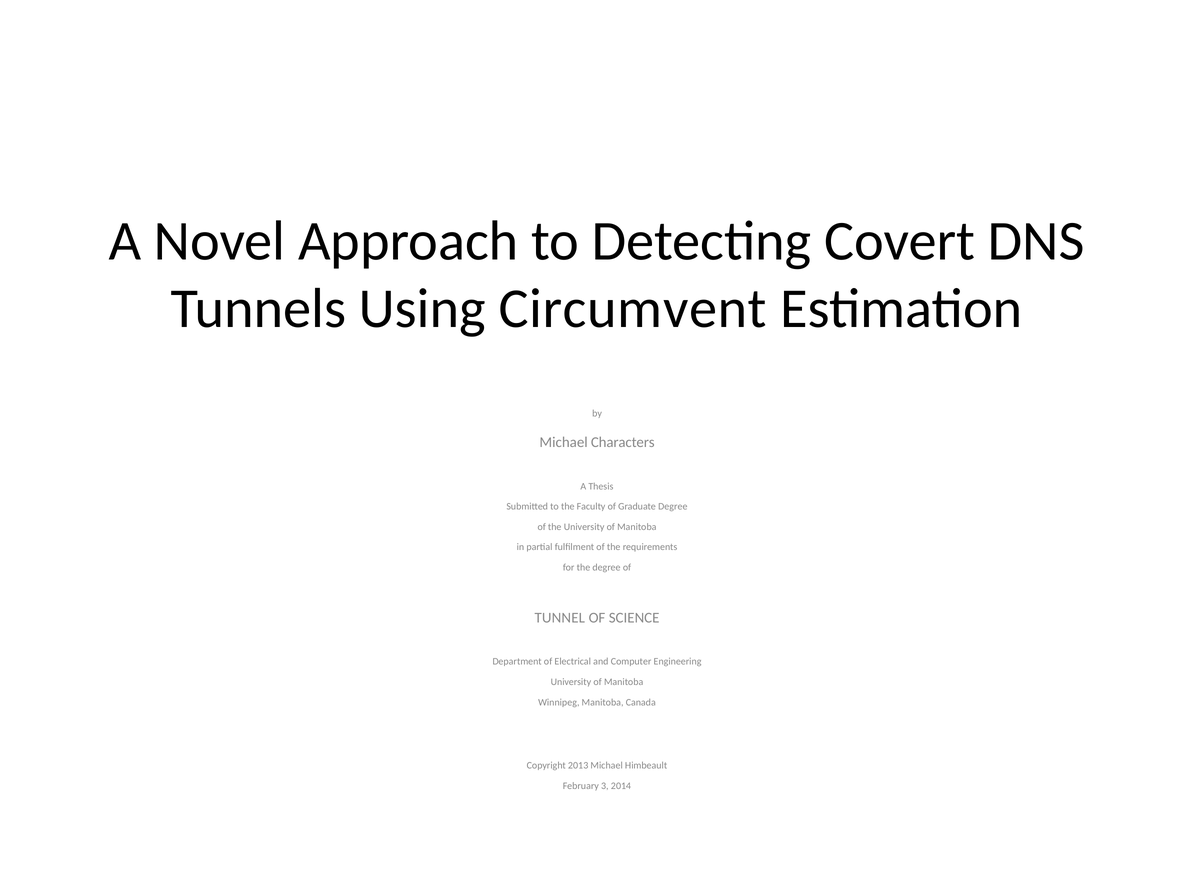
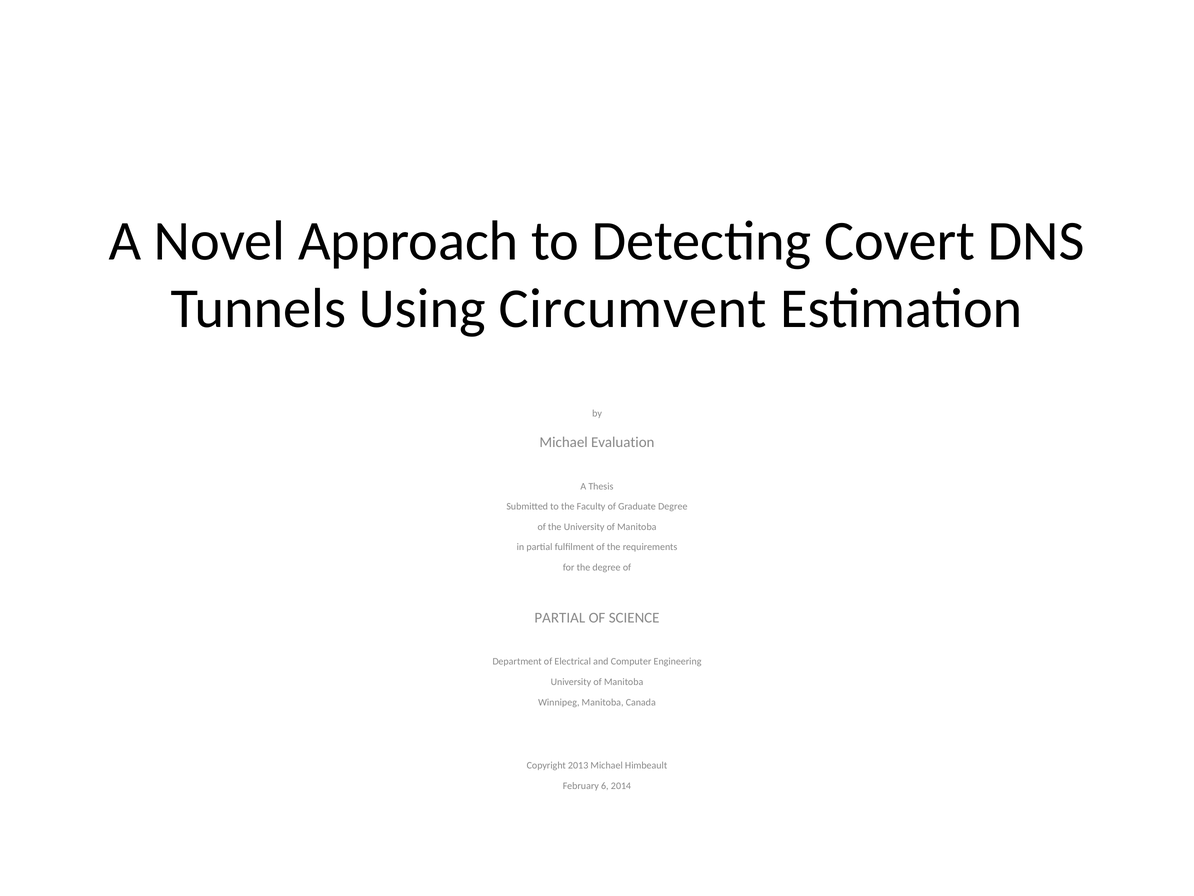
Characters: Characters -> Evaluation
TUNNEL at (560, 617): TUNNEL -> PARTIAL
3: 3 -> 6
